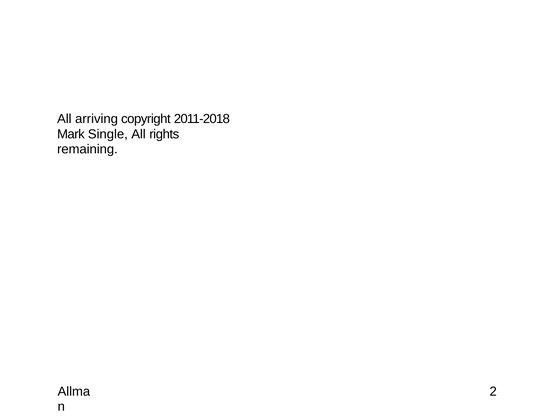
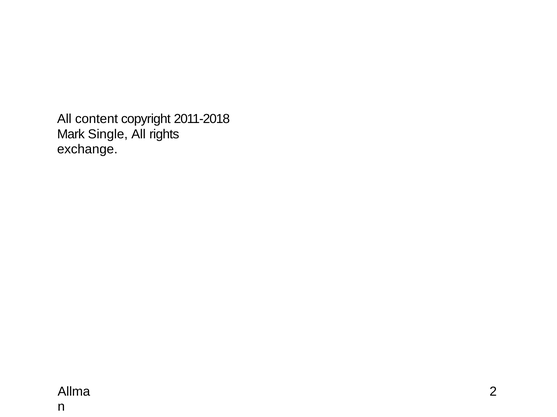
arriving: arriving -> content
remaining: remaining -> exchange
